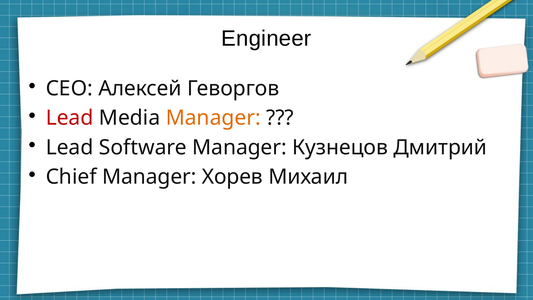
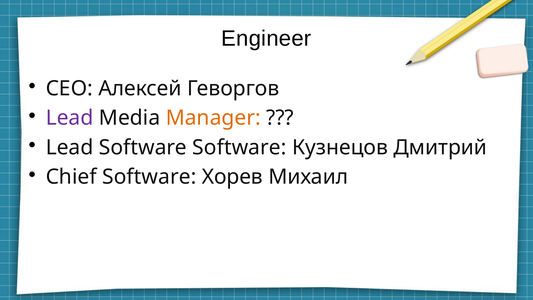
Lead at (70, 118) colour: red -> purple
Software Manager: Manager -> Software
Chief Manager: Manager -> Software
